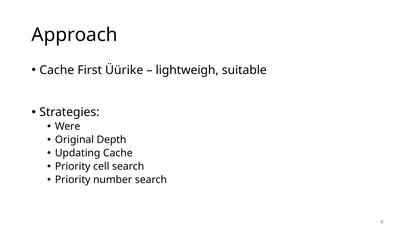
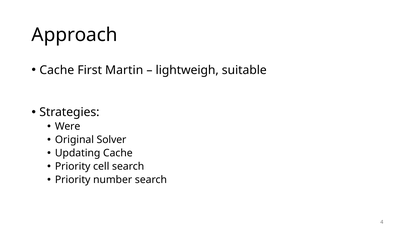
Üürike: Üürike -> Martin
Depth: Depth -> Solver
